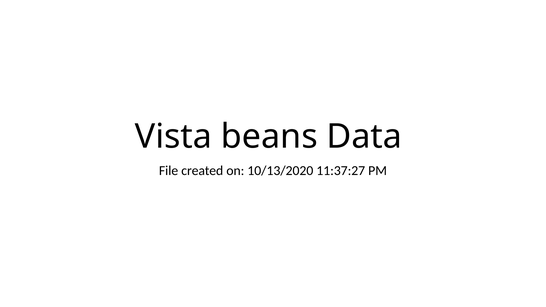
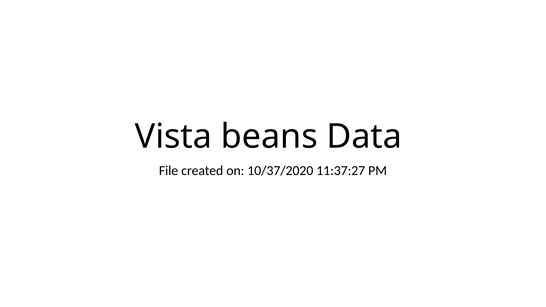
10/13/2020: 10/13/2020 -> 10/37/2020
